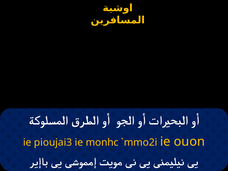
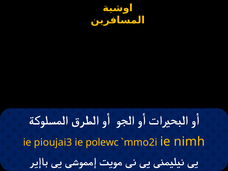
monhc: monhc -> polewc
ouon: ouon -> nimh
